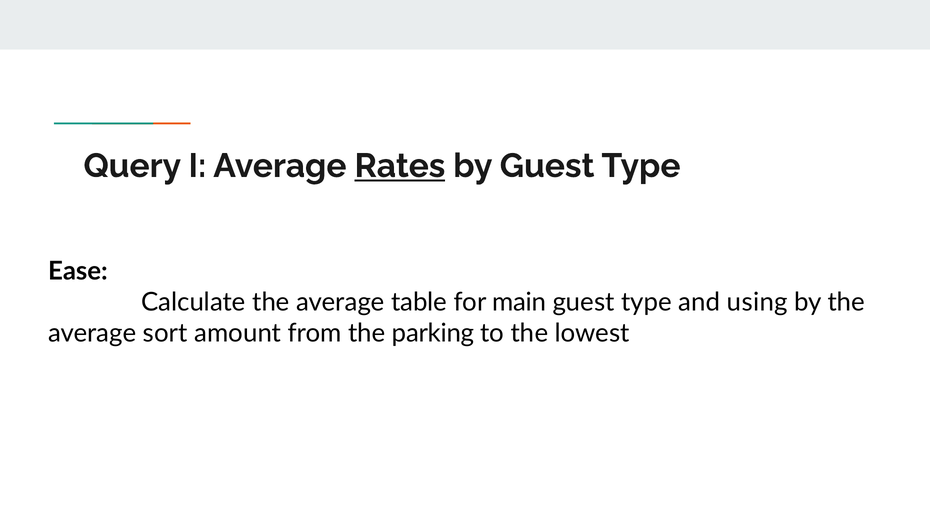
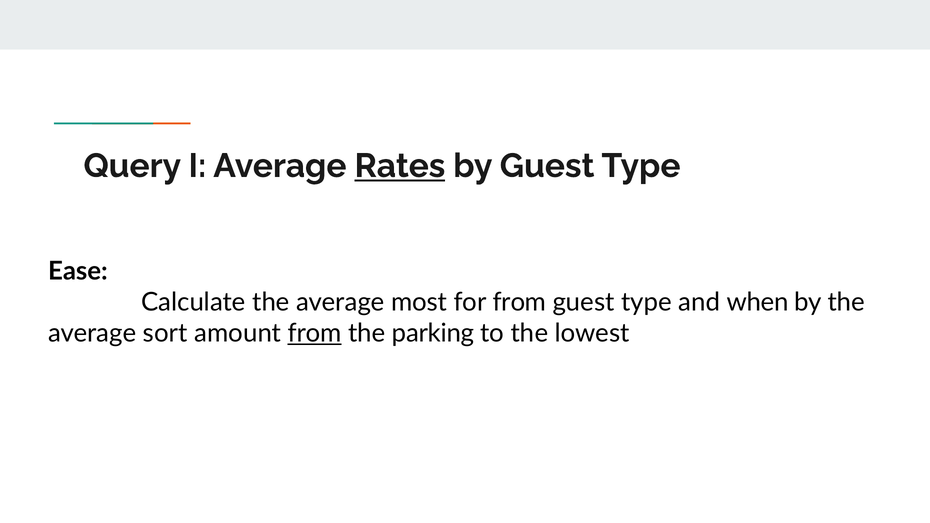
table: table -> most
for main: main -> from
using: using -> when
from at (315, 333) underline: none -> present
